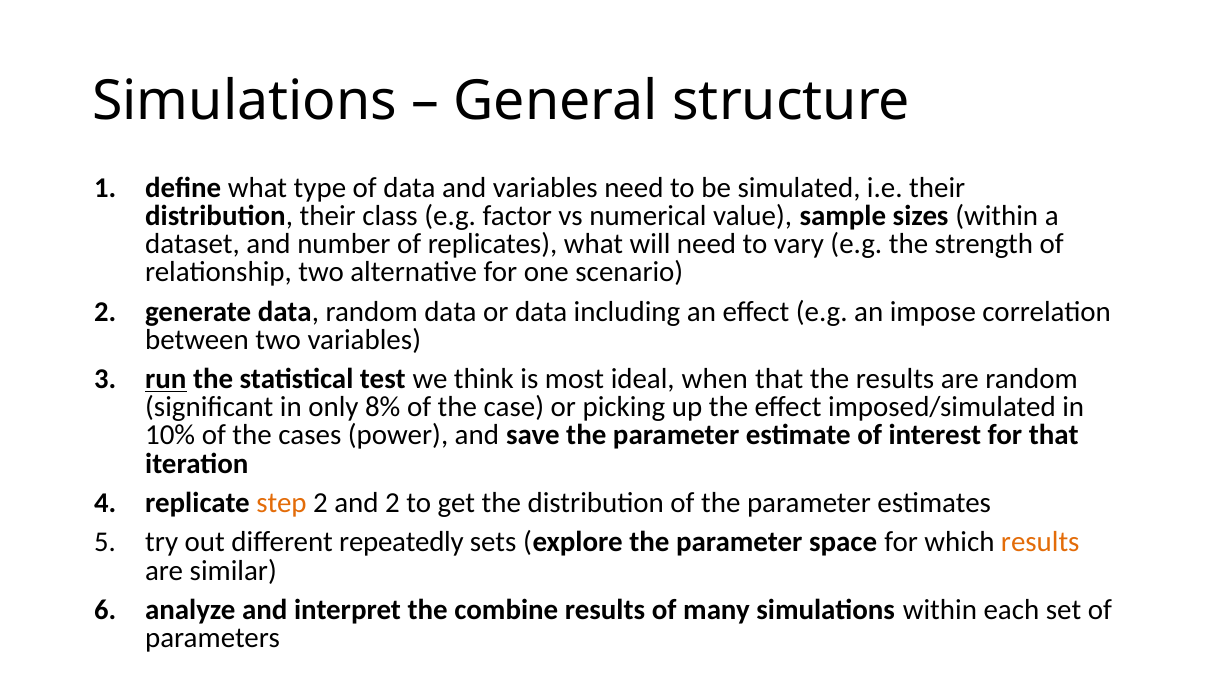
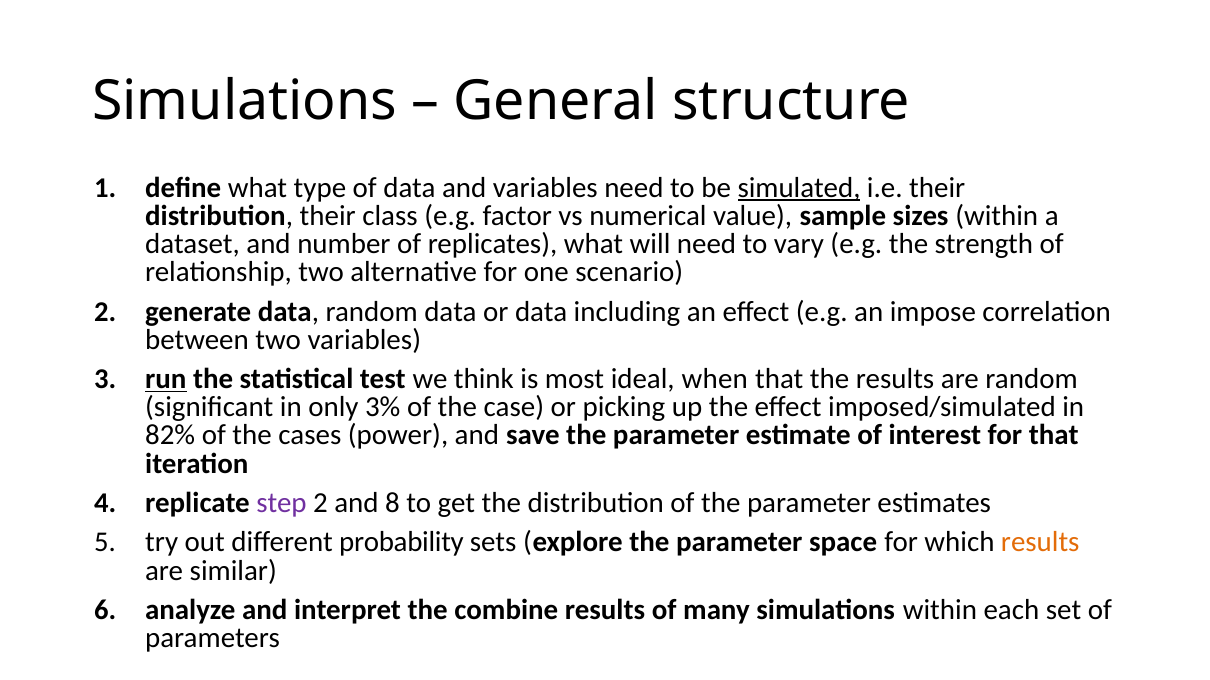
simulated underline: none -> present
8%: 8% -> 3%
10%: 10% -> 82%
step colour: orange -> purple
and 2: 2 -> 8
repeatedly: repeatedly -> probability
